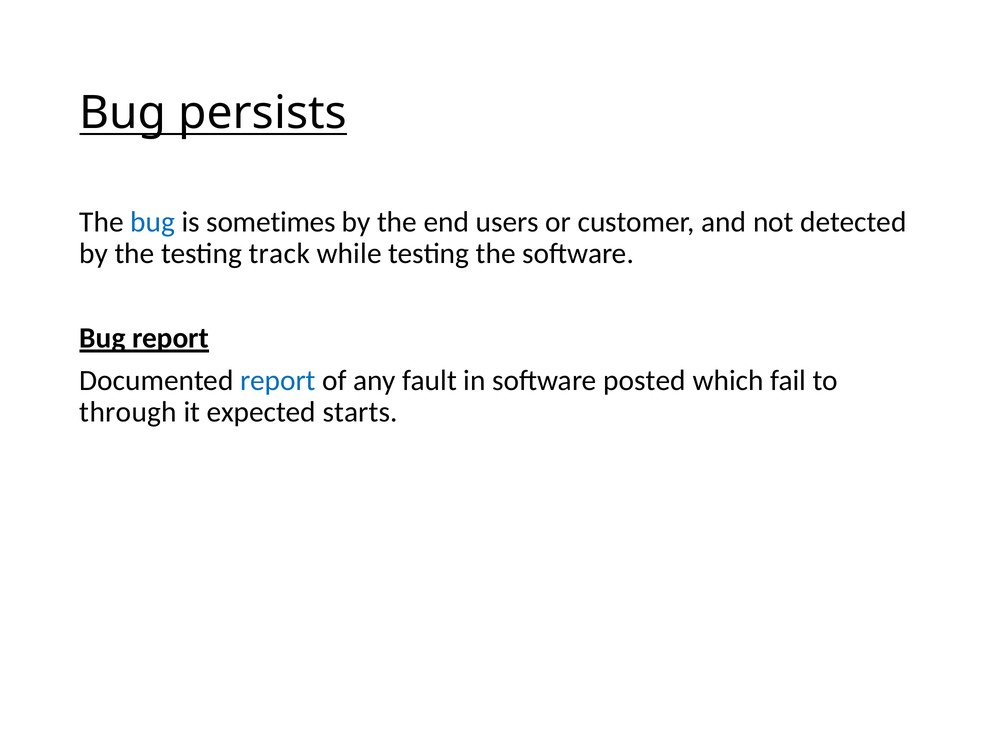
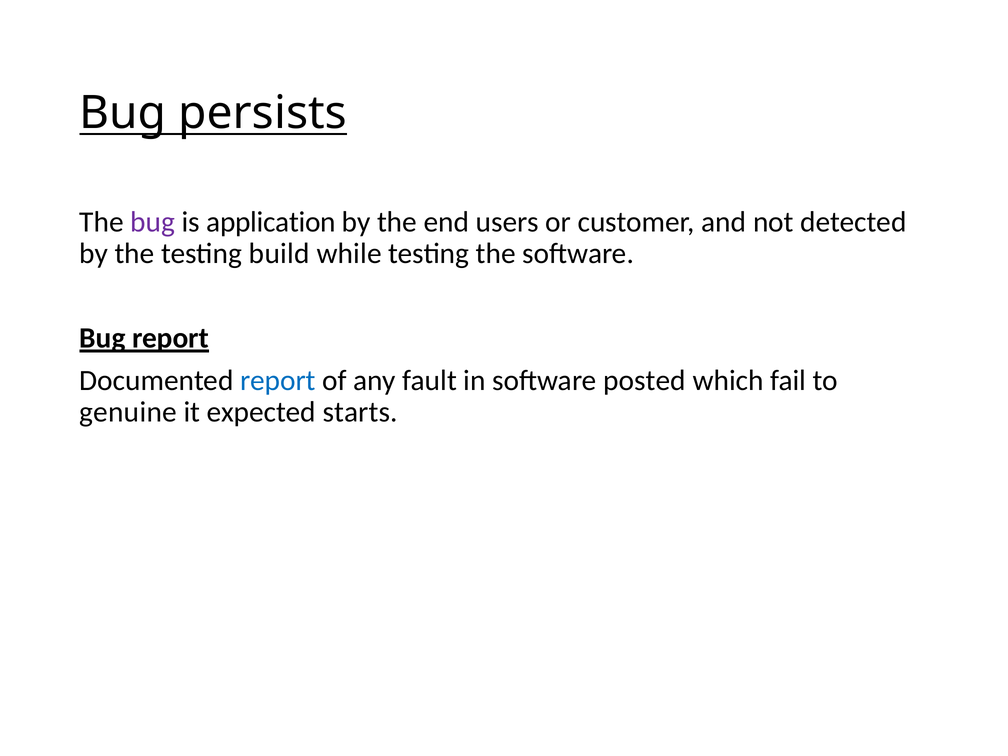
bug at (153, 222) colour: blue -> purple
sometimes: sometimes -> application
track: track -> build
through: through -> genuine
